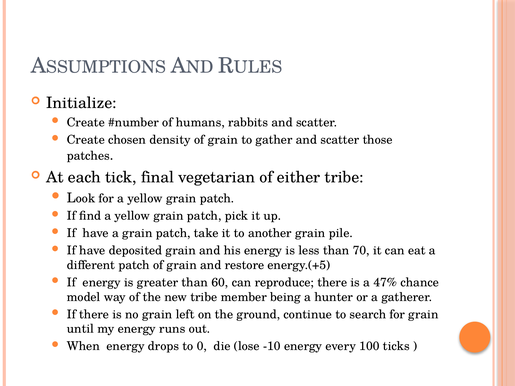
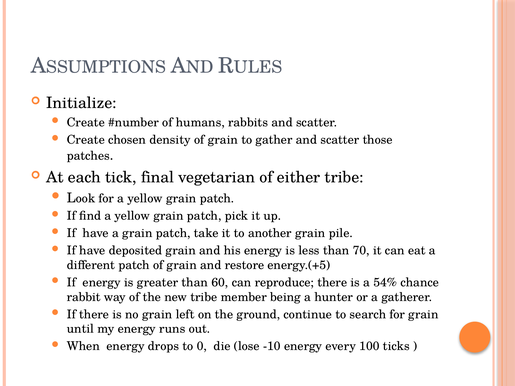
47%: 47% -> 54%
model: model -> rabbit
